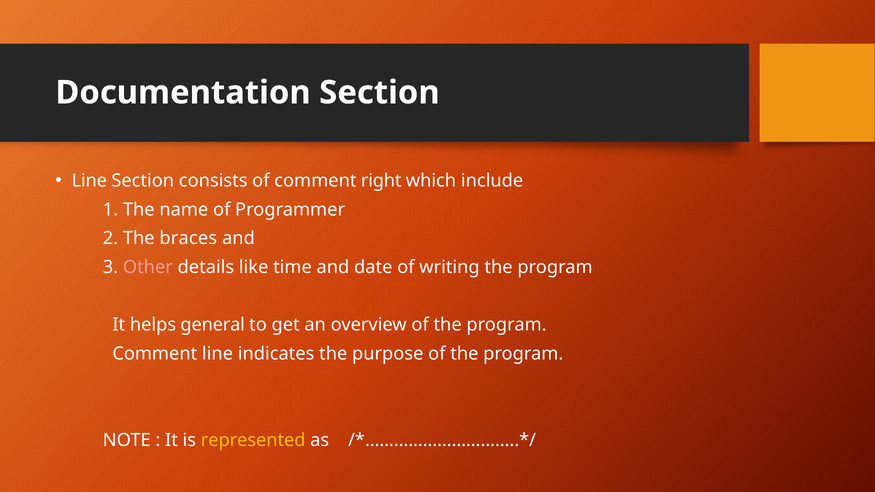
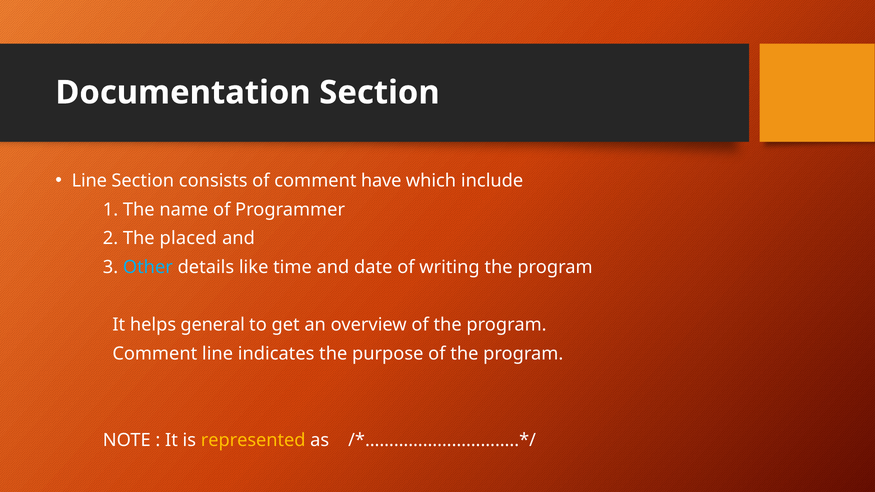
right: right -> have
braces: braces -> placed
Other colour: pink -> light blue
